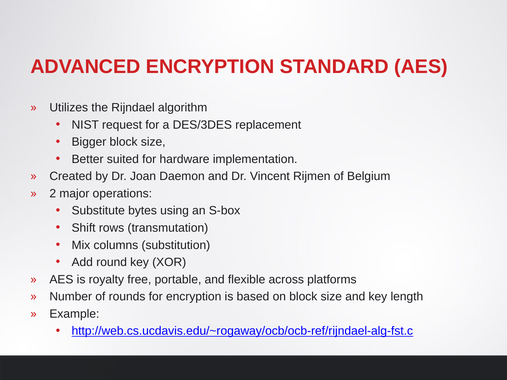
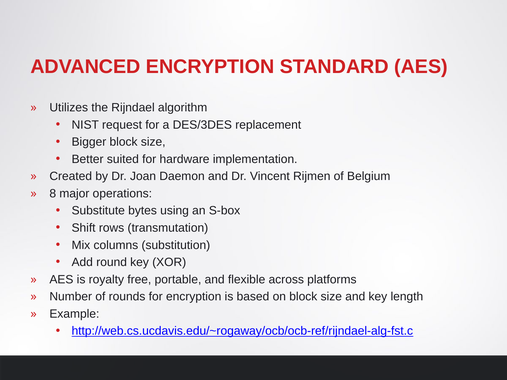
2: 2 -> 8
